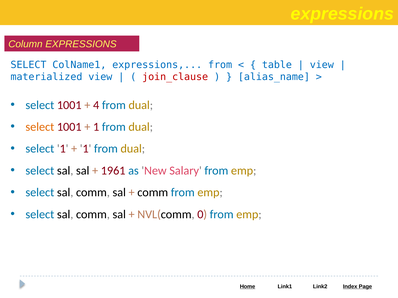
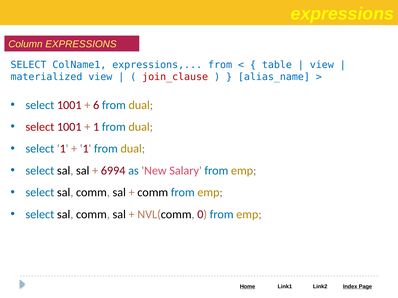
4: 4 -> 6
select at (40, 127) colour: orange -> red
1961: 1961 -> 6994
